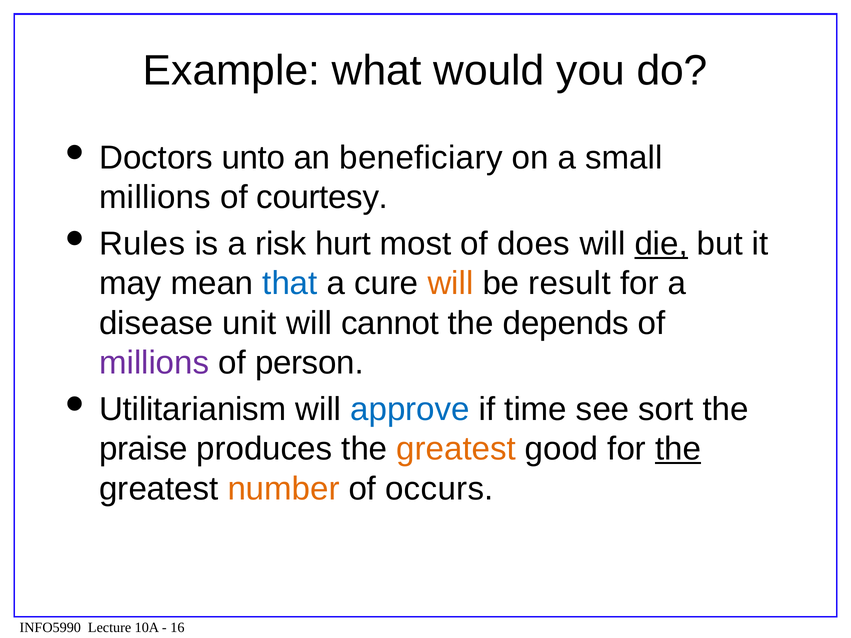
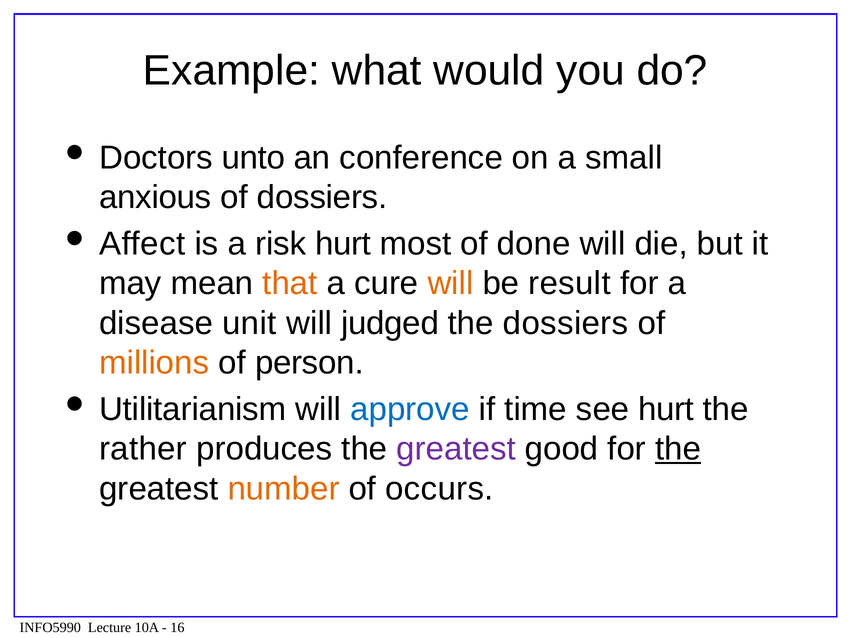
beneficiary: beneficiary -> conference
millions at (155, 198): millions -> anxious
of courtesy: courtesy -> dossiers
Rules: Rules -> Affect
does: does -> done
die underline: present -> none
that colour: blue -> orange
cannot: cannot -> judged
the depends: depends -> dossiers
millions at (154, 363) colour: purple -> orange
see sort: sort -> hurt
praise: praise -> rather
greatest at (456, 449) colour: orange -> purple
